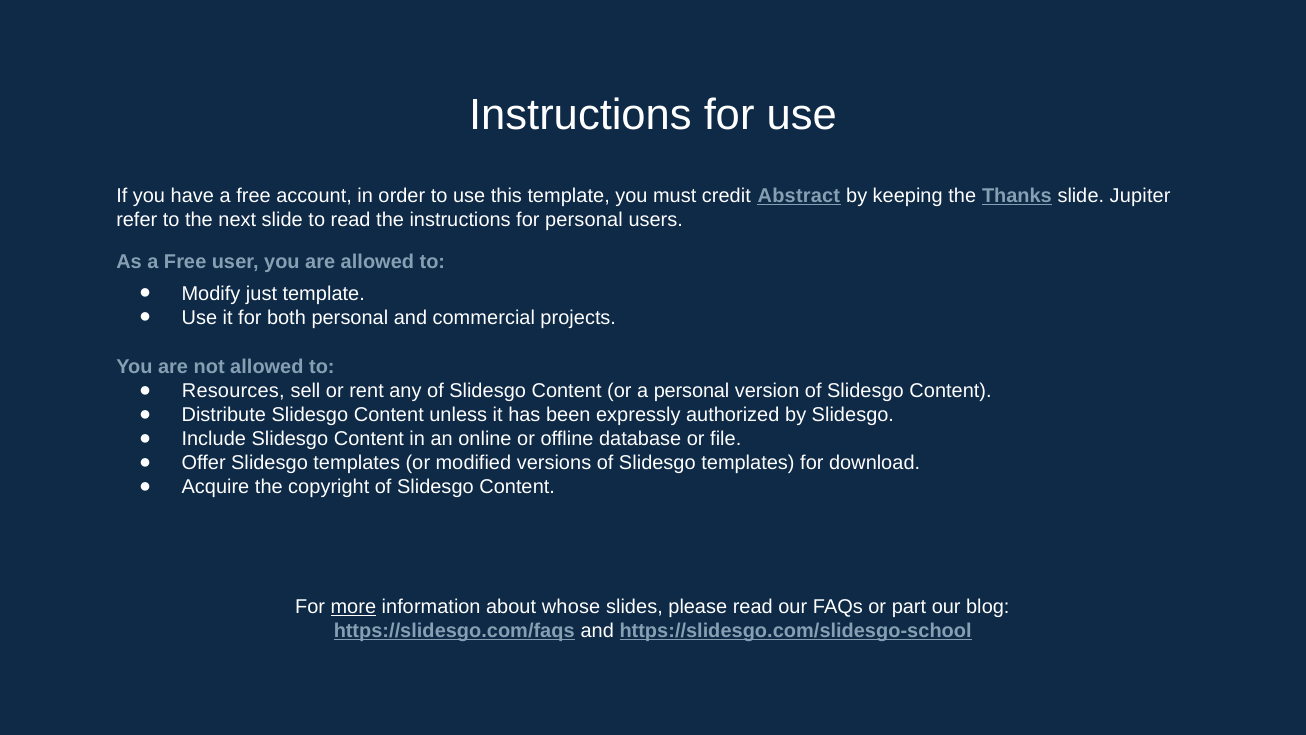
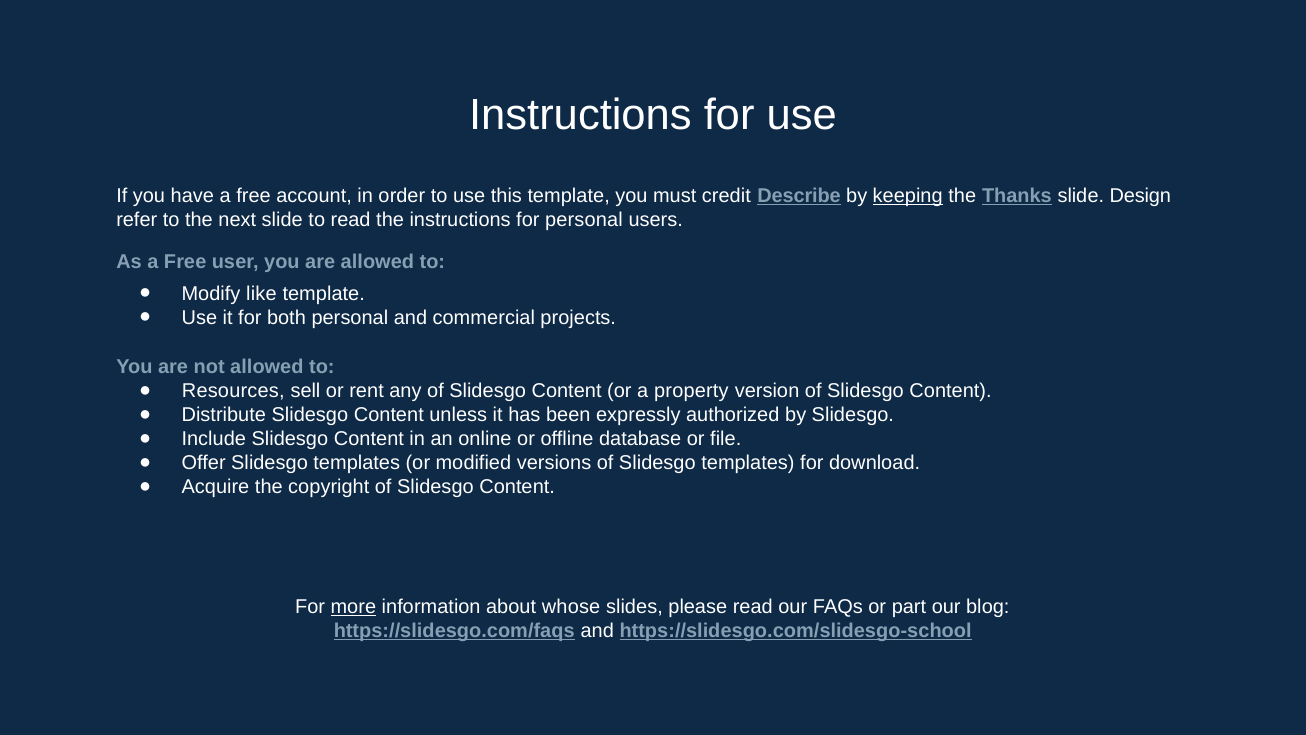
Abstract: Abstract -> Describe
keeping underline: none -> present
Jupiter: Jupiter -> Design
just: just -> like
a personal: personal -> property
